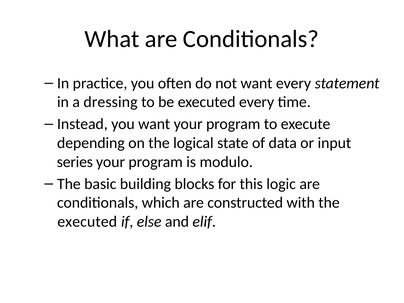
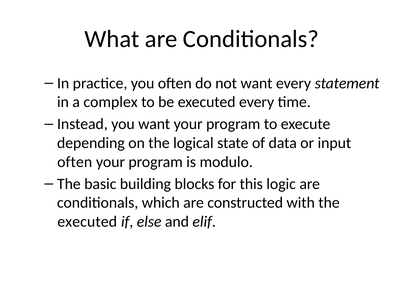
dressing: dressing -> complex
series at (75, 162): series -> often
